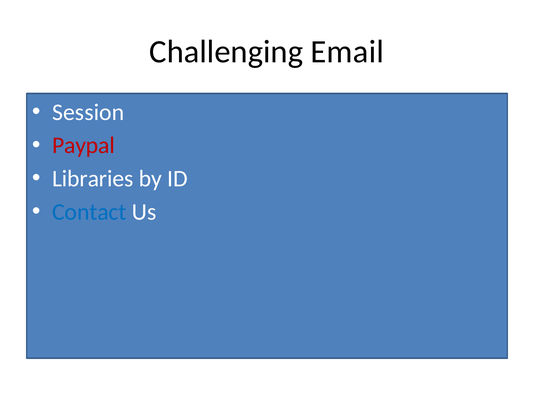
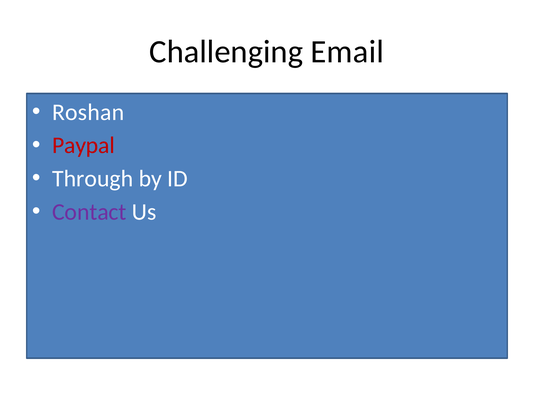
Session: Session -> Roshan
Libraries: Libraries -> Through
Contact colour: blue -> purple
